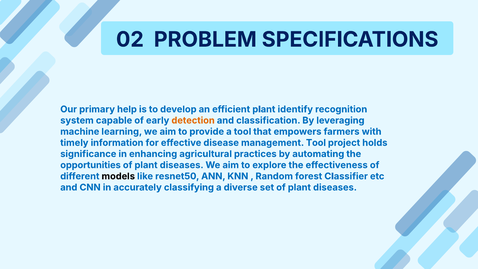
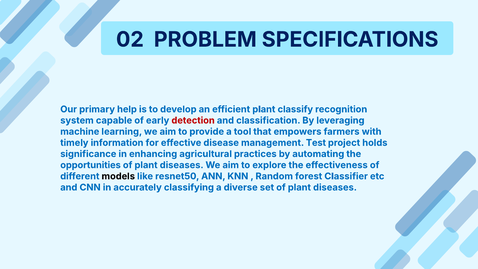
identify: identify -> classify
detection colour: orange -> red
management Tool: Tool -> Test
